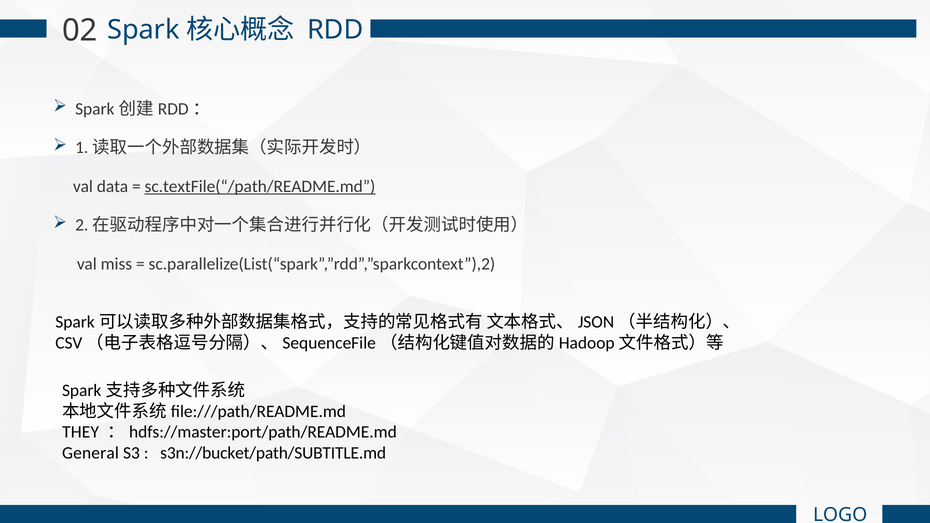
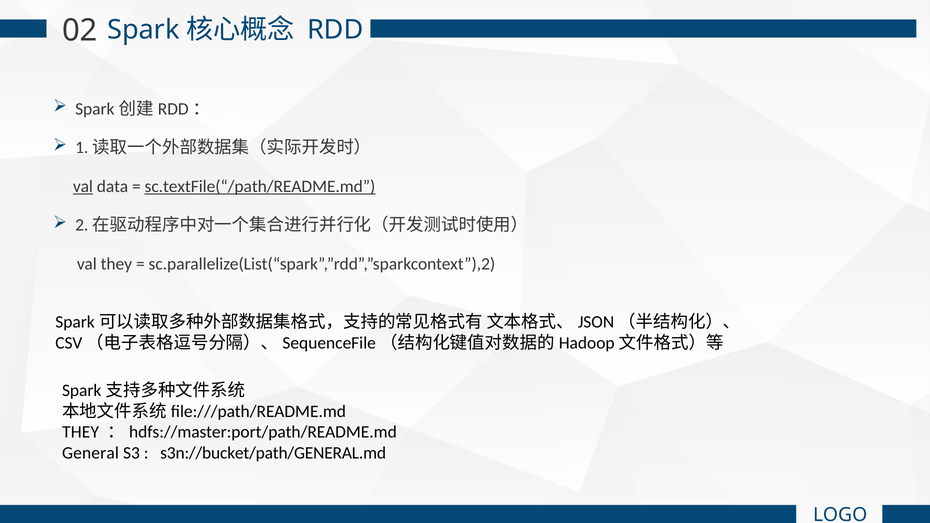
val at (83, 186) underline: none -> present
val miss: miss -> they
s3n://bucket/path/SUBTITLE.md: s3n://bucket/path/SUBTITLE.md -> s3n://bucket/path/GENERAL.md
